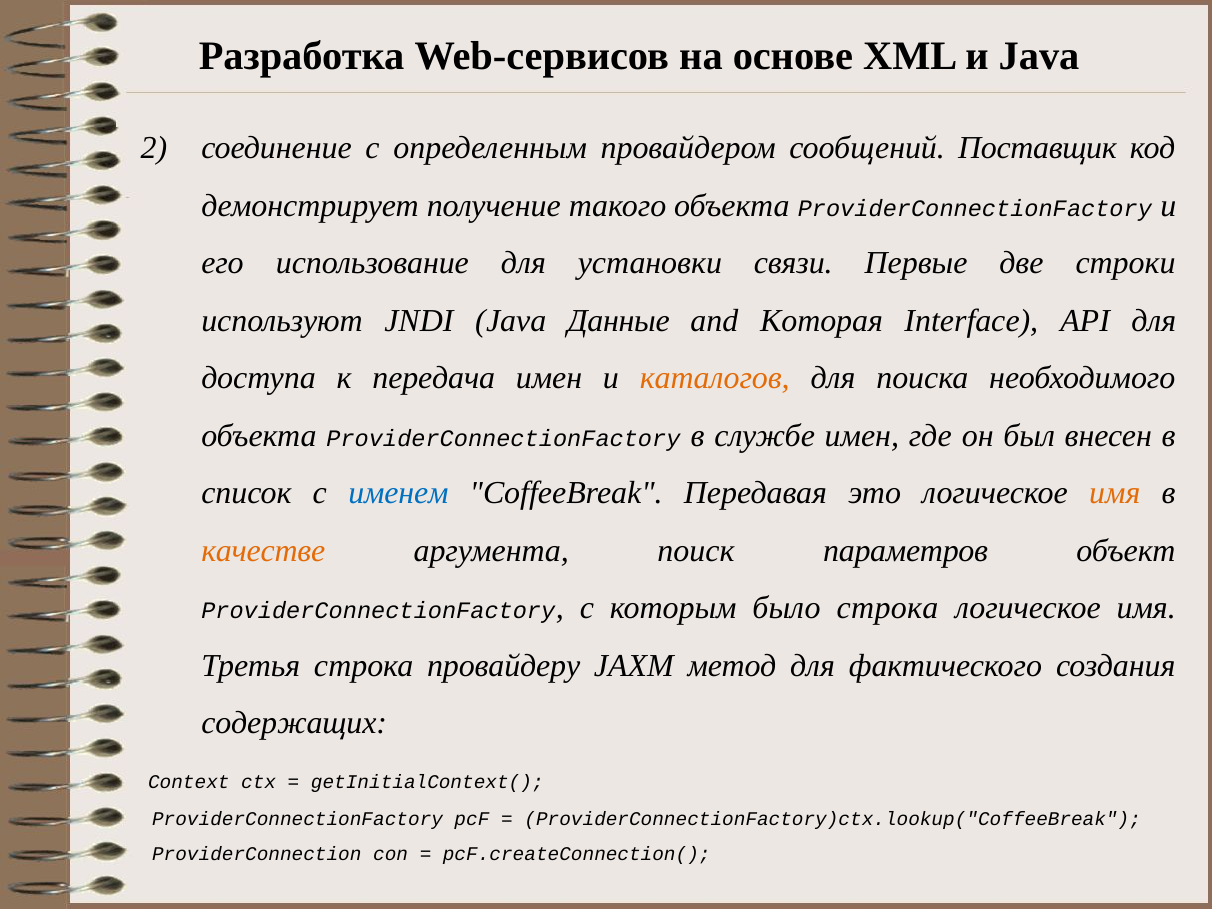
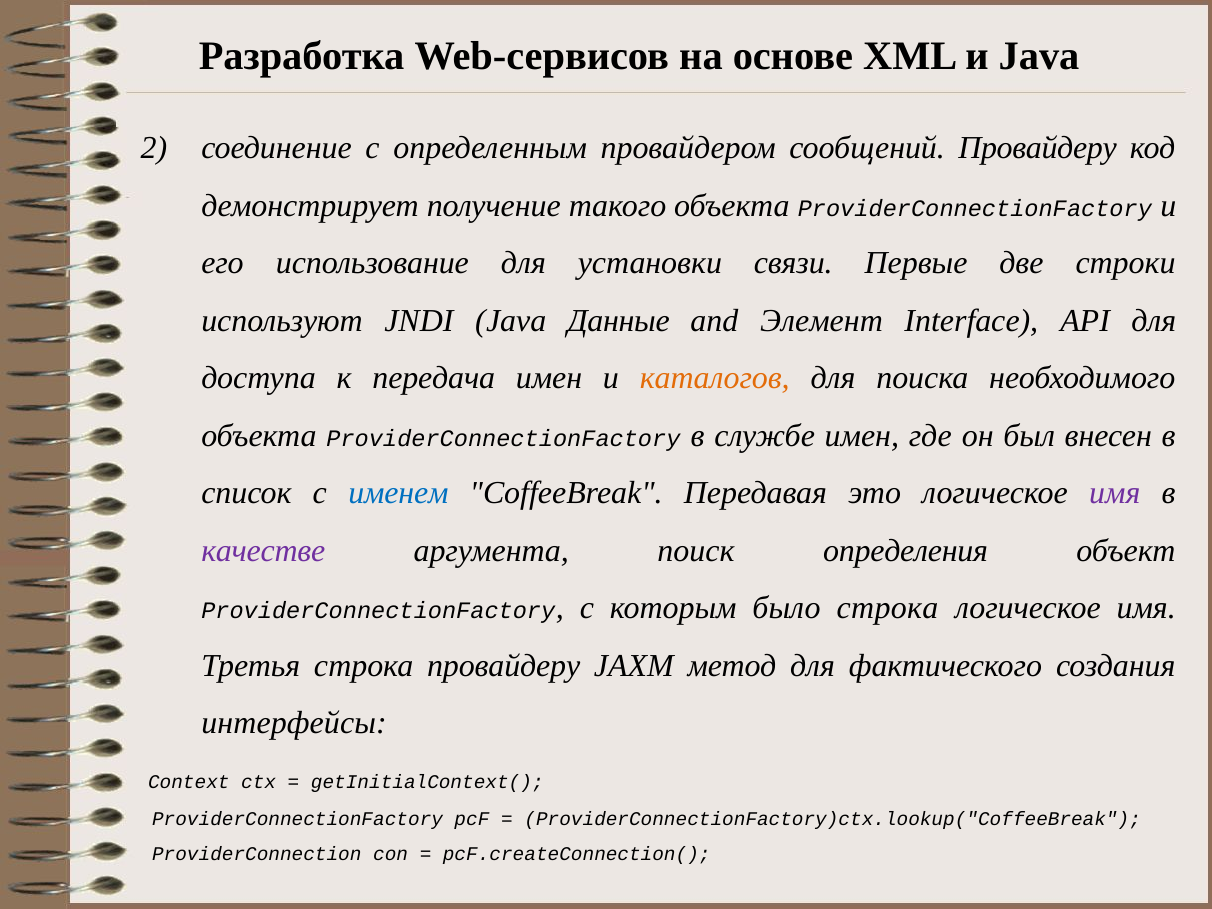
сообщений Поставщик: Поставщик -> Провайдеру
Которая: Которая -> Элемент
имя at (1115, 493) colour: orange -> purple
качестве colour: orange -> purple
параметров: параметров -> определения
содержащих: содержащих -> интерфейсы
